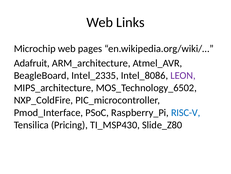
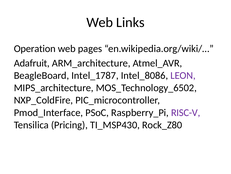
Microchip: Microchip -> Operation
Intel_2335: Intel_2335 -> Intel_1787
RISC-V colour: blue -> purple
Slide_Z80: Slide_Z80 -> Rock_Z80
